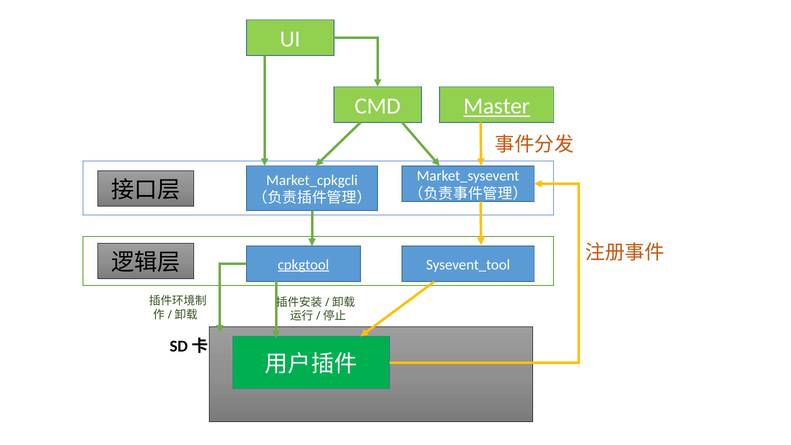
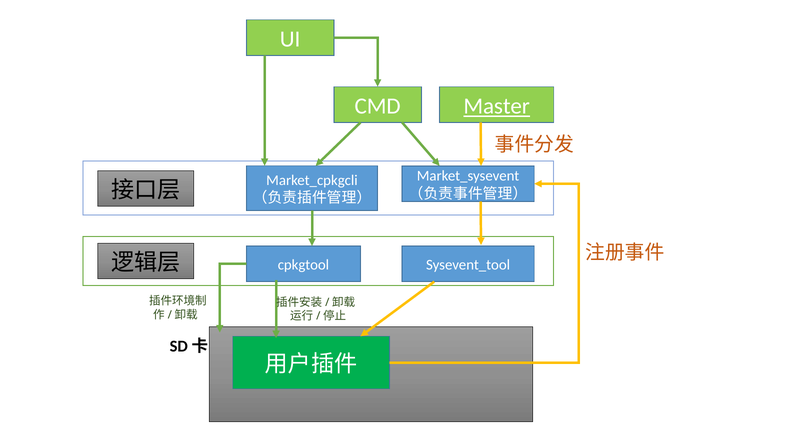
cpkgtool underline: present -> none
